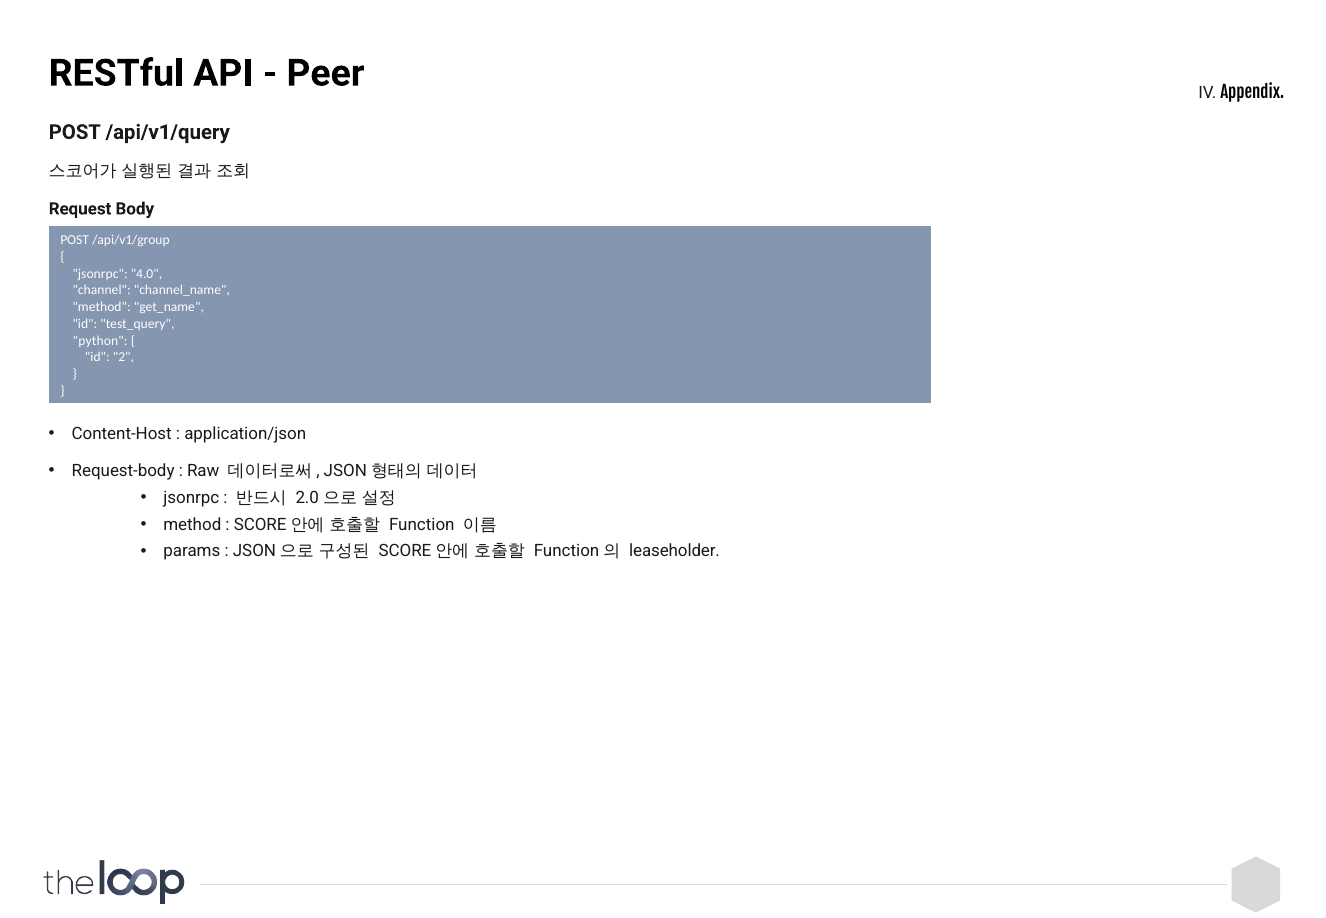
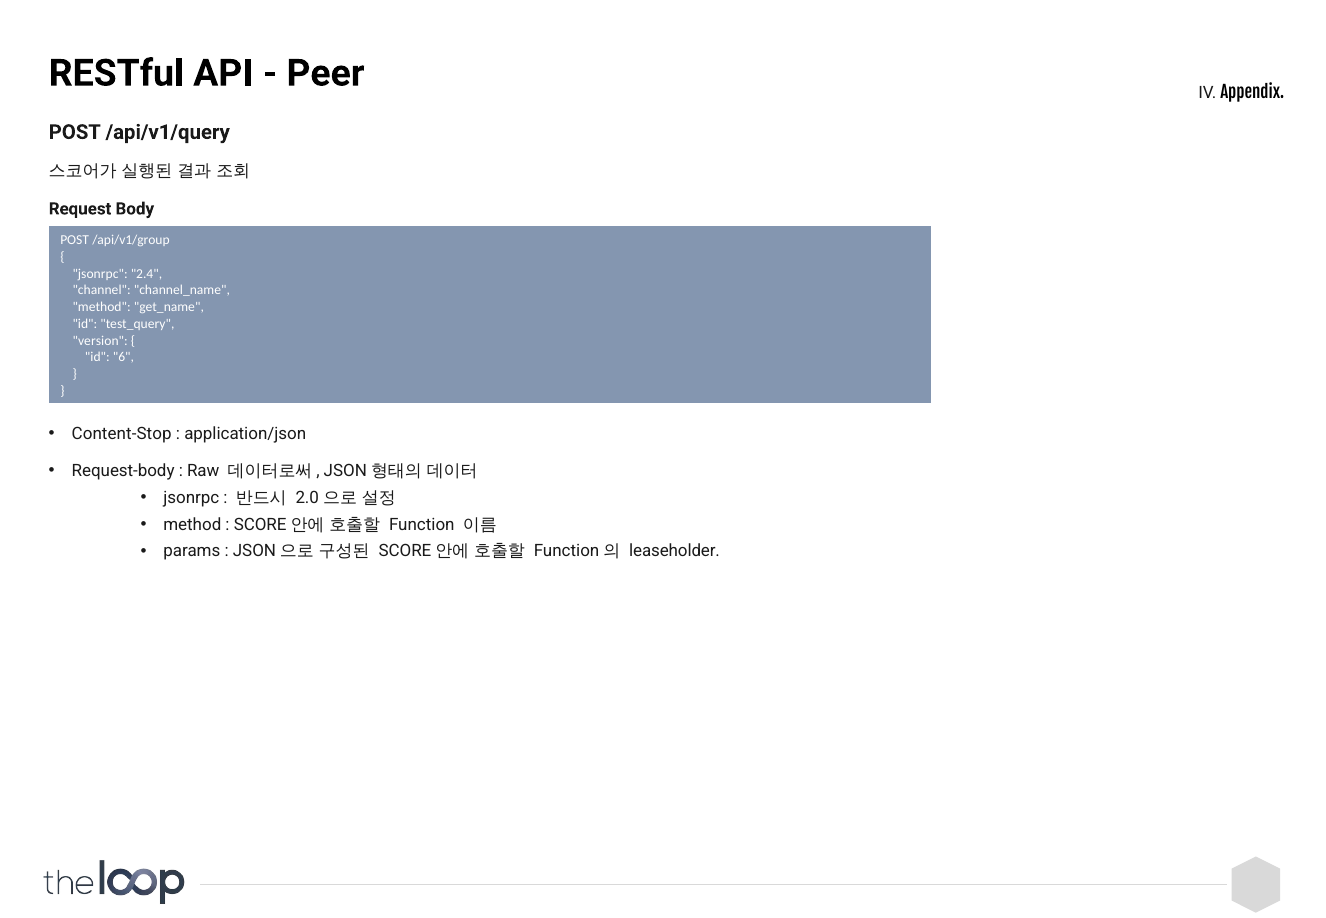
4.0: 4.0 -> 2.4
python: python -> version
2: 2 -> 6
Content-Host: Content-Host -> Content-Stop
